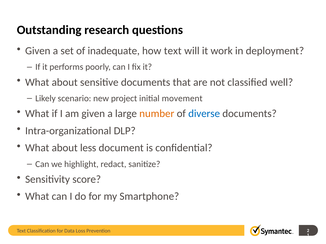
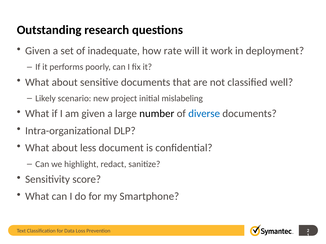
how text: text -> rate
movement: movement -> mislabeling
number colour: orange -> black
